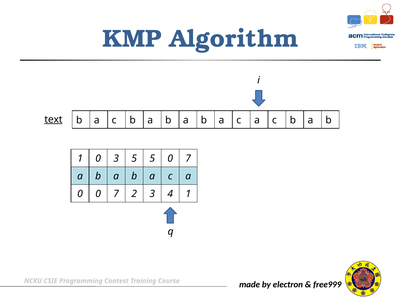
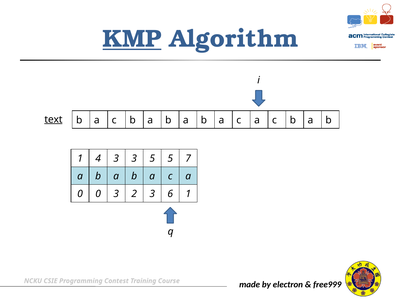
KMP underline: none -> present
1 0: 0 -> 4
3 5: 5 -> 3
5 0: 0 -> 5
0 0 7: 7 -> 3
4: 4 -> 6
